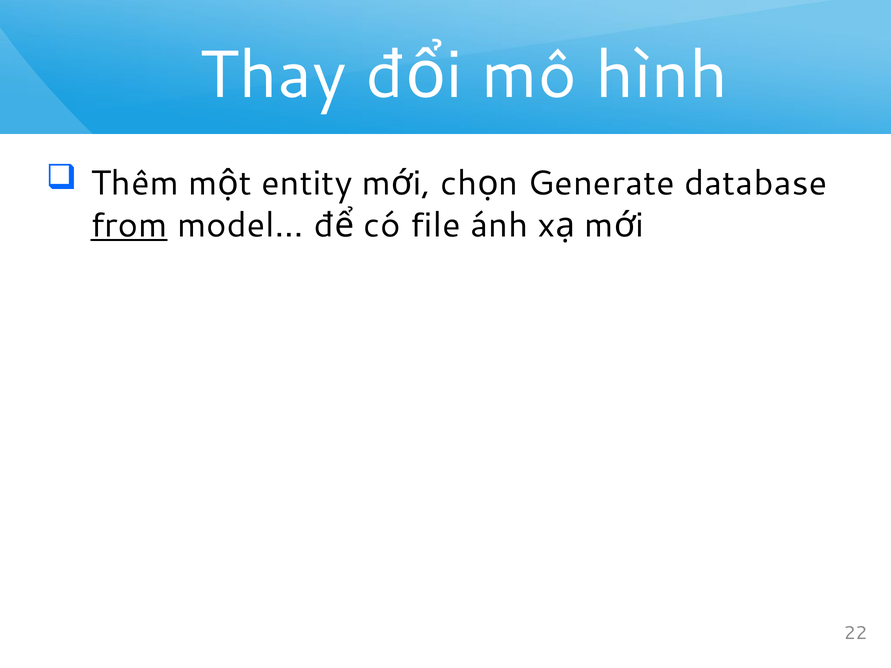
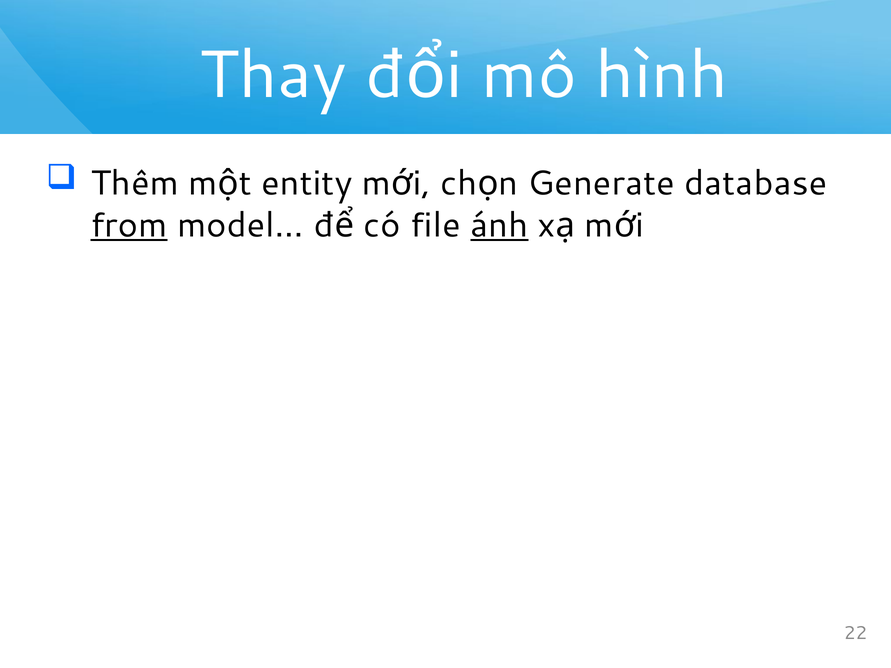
ánh underline: none -> present
